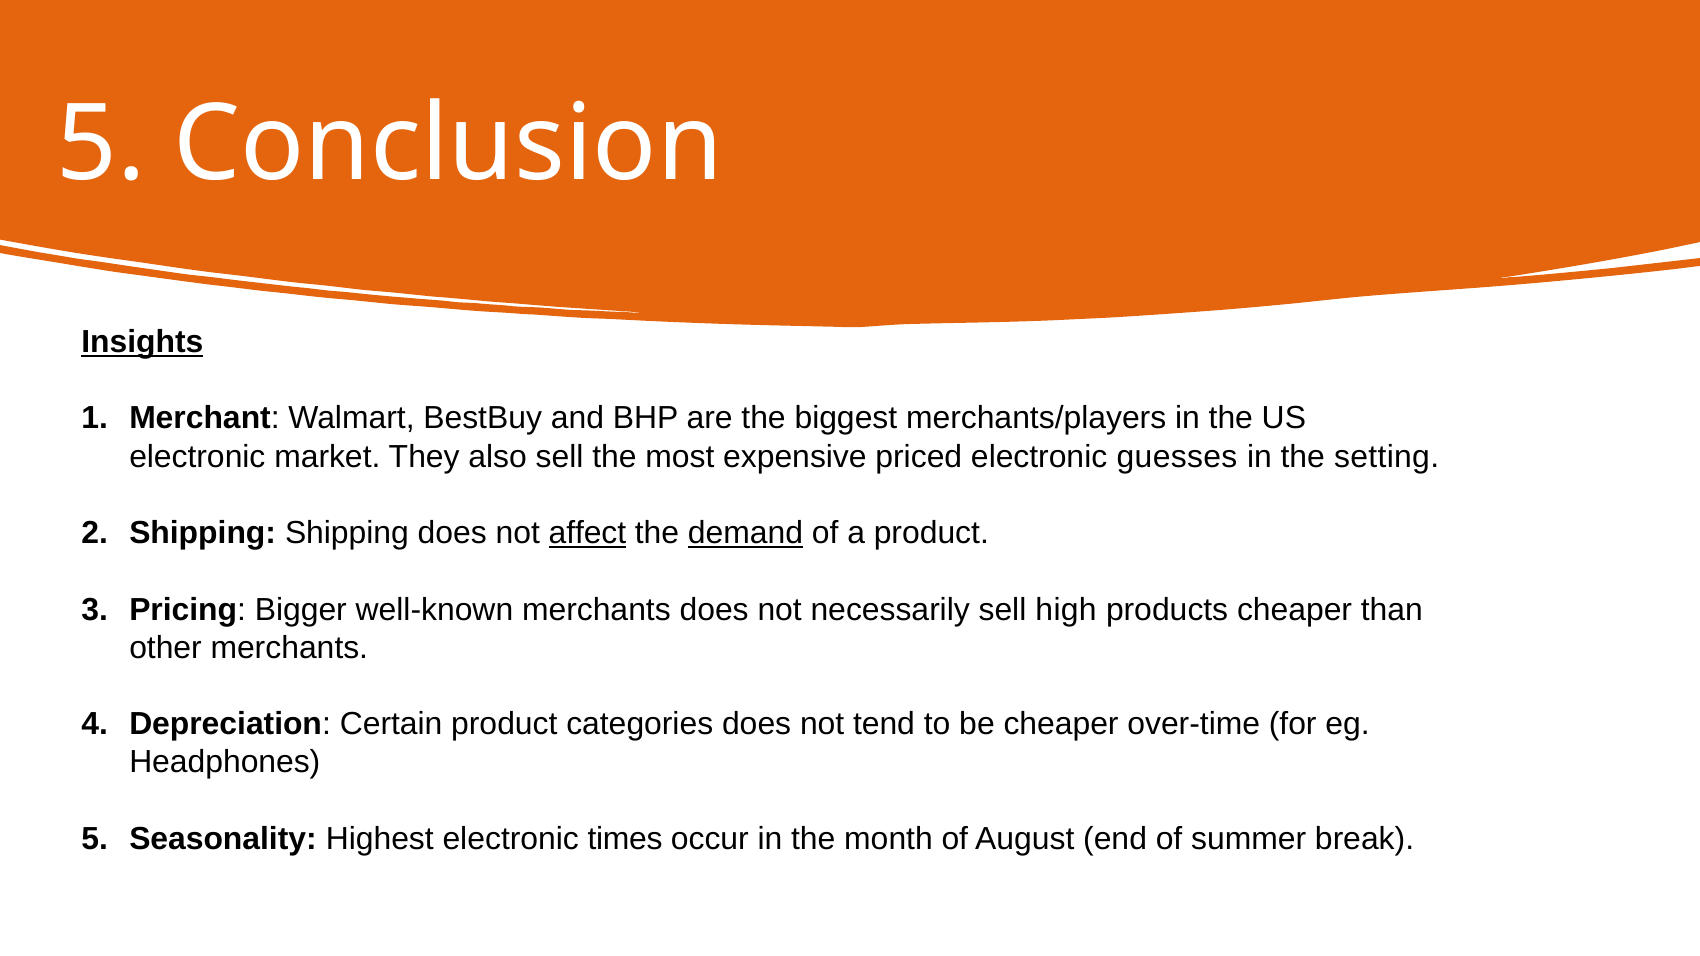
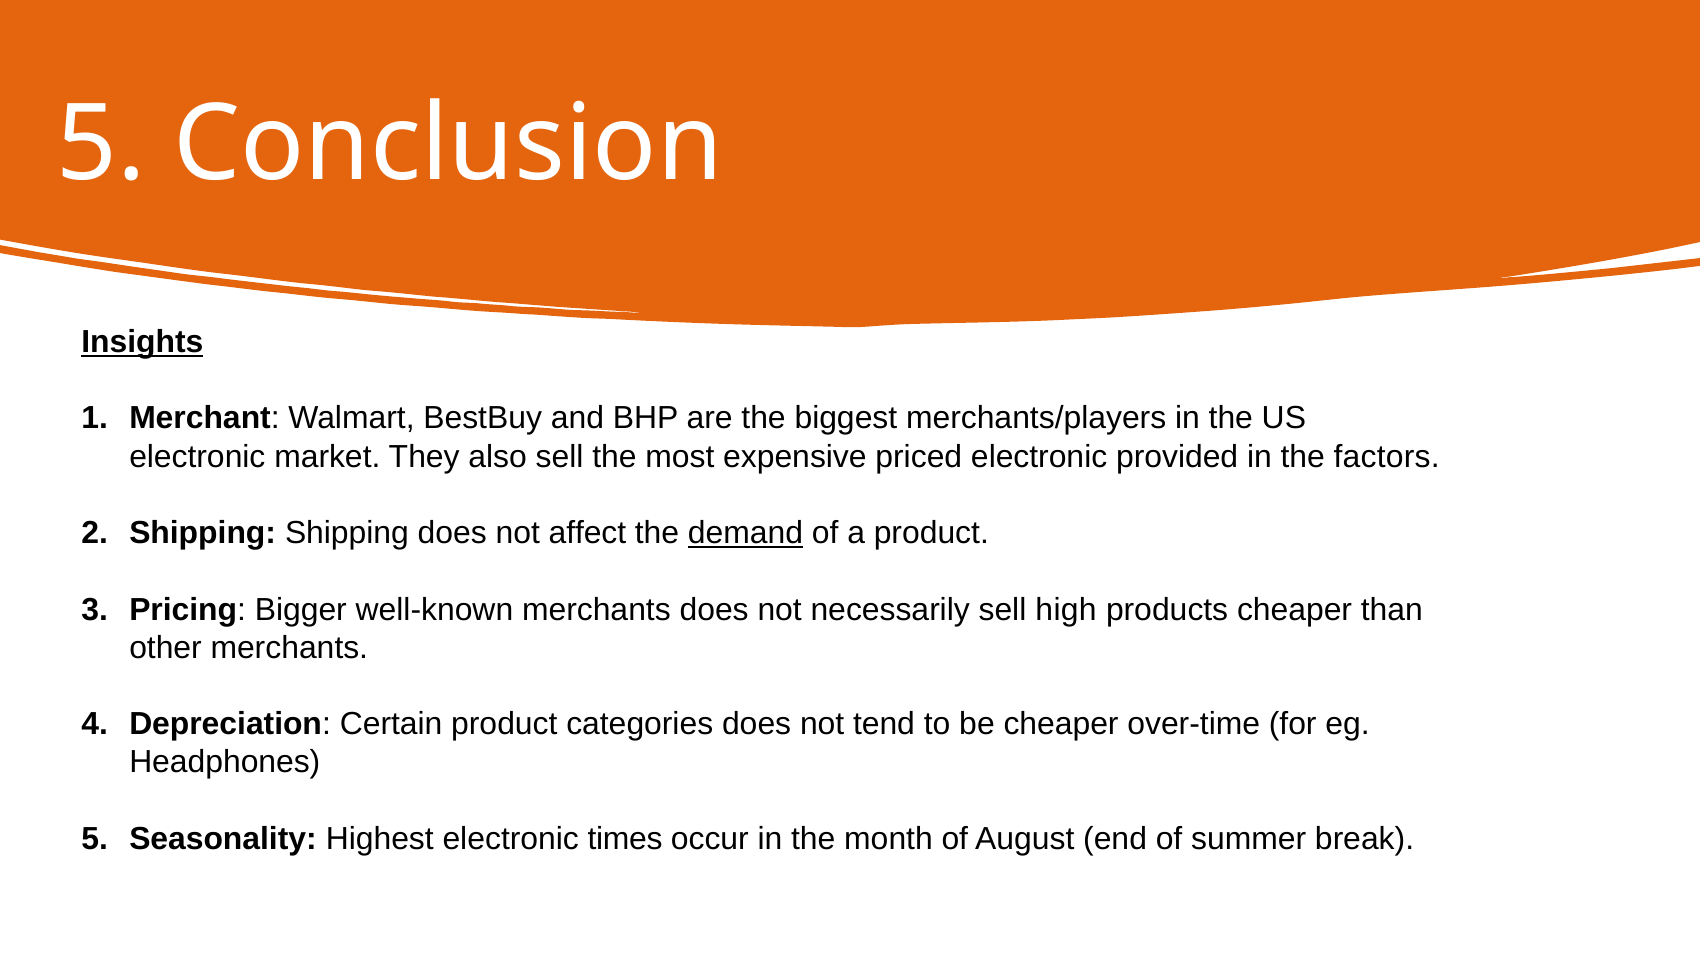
guesses: guesses -> provided
setting: setting -> factors
affect underline: present -> none
